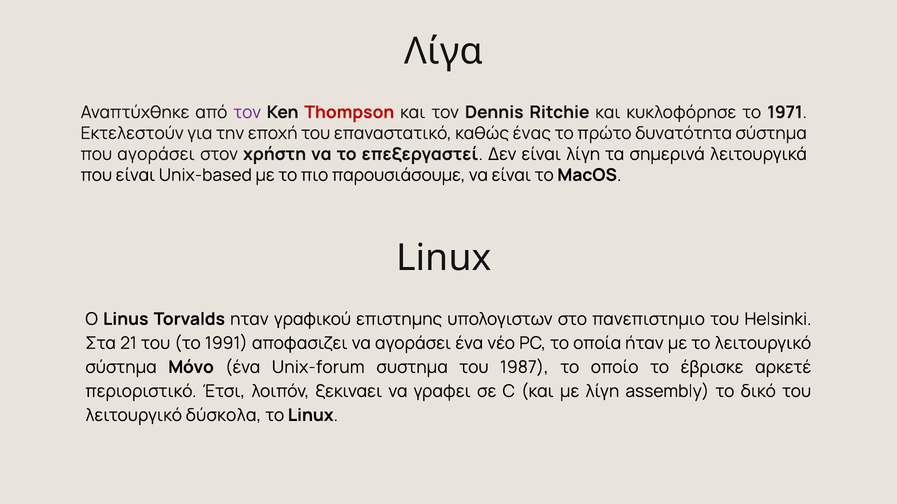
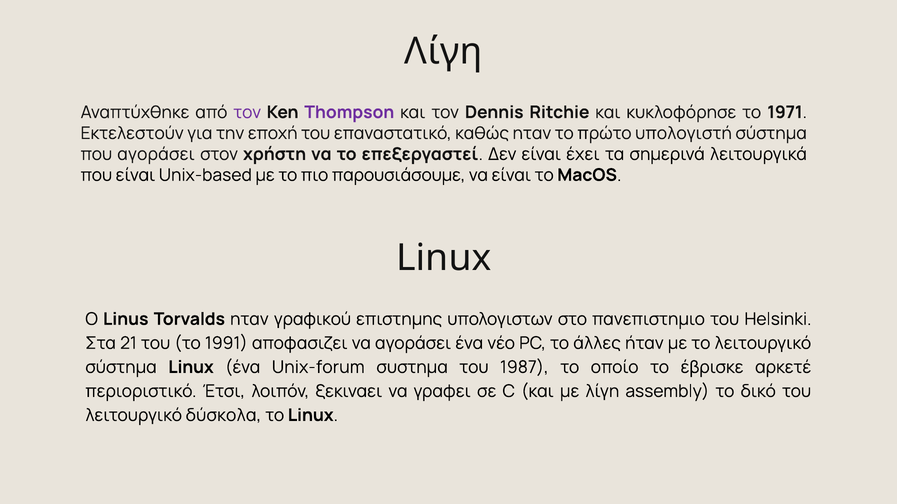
Λίγα at (444, 51): Λίγα -> Λίγη
Thompson colour: red -> purple
καθώς ένας: ένας -> ηταν
δυνατότητα: δυνατότητα -> υπολογιστή
είναι λίγη: λίγη -> έχει
οποία: οποία -> άλλες
σύστημα Μόνο: Μόνο -> Linux
